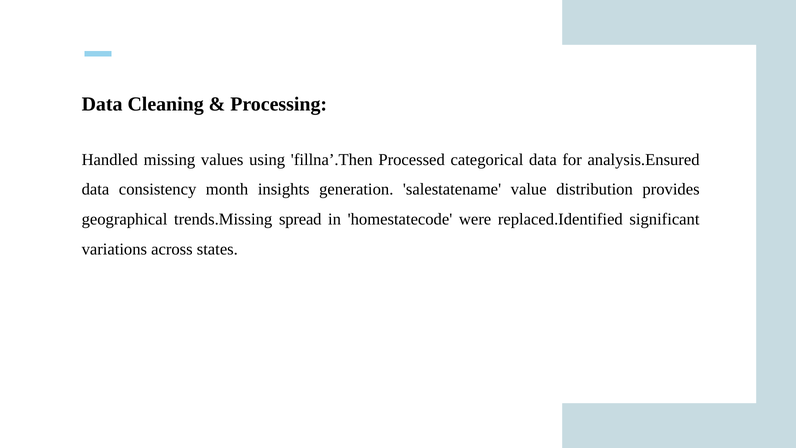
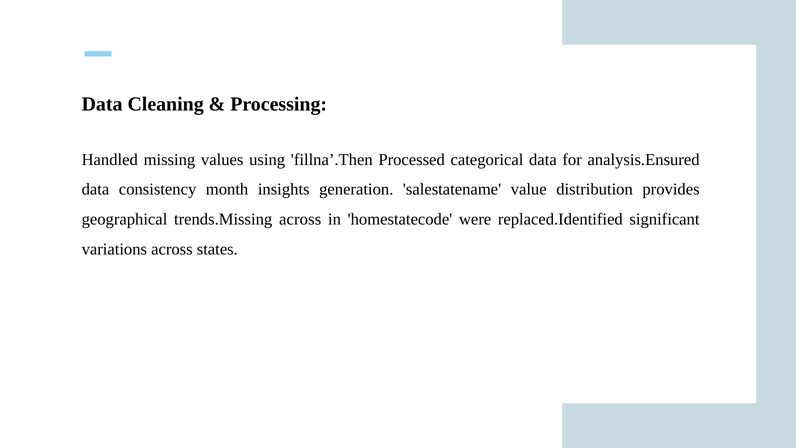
trends.Missing spread: spread -> across
